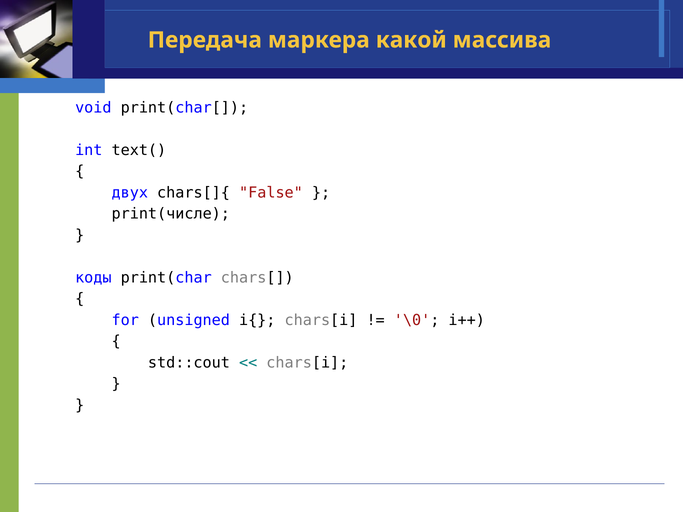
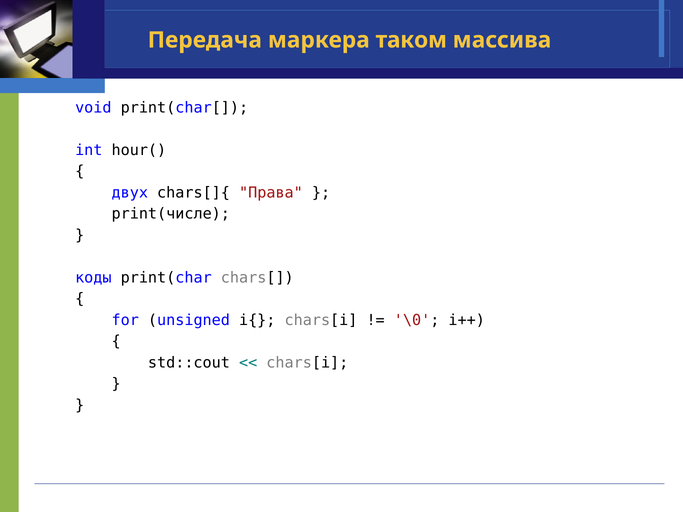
какой: какой -> таком
text(: text( -> hour(
False: False -> Права
